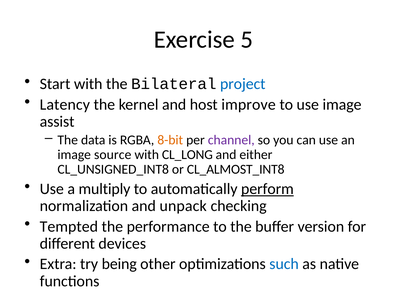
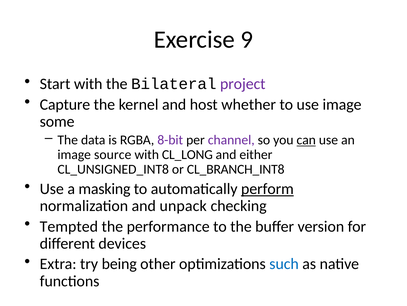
5: 5 -> 9
project colour: blue -> purple
Latency: Latency -> Capture
improve: improve -> whether
assist: assist -> some
8-bit colour: orange -> purple
can underline: none -> present
CL_ALMOST_INT8: CL_ALMOST_INT8 -> CL_BRANCH_INT8
multiply: multiply -> masking
